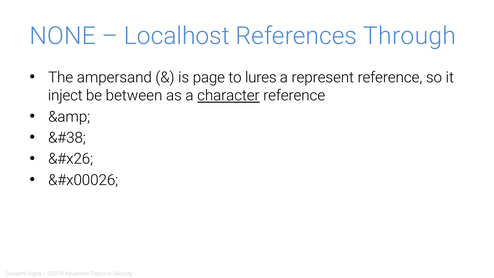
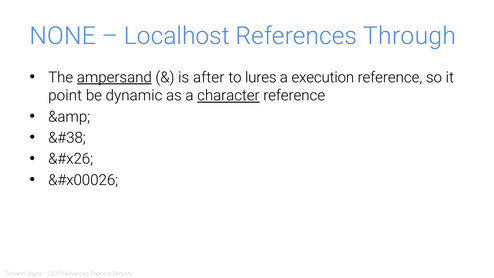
ampersand underline: none -> present
page: page -> after
represent: represent -> execution
inject: inject -> point
between: between -> dynamic
